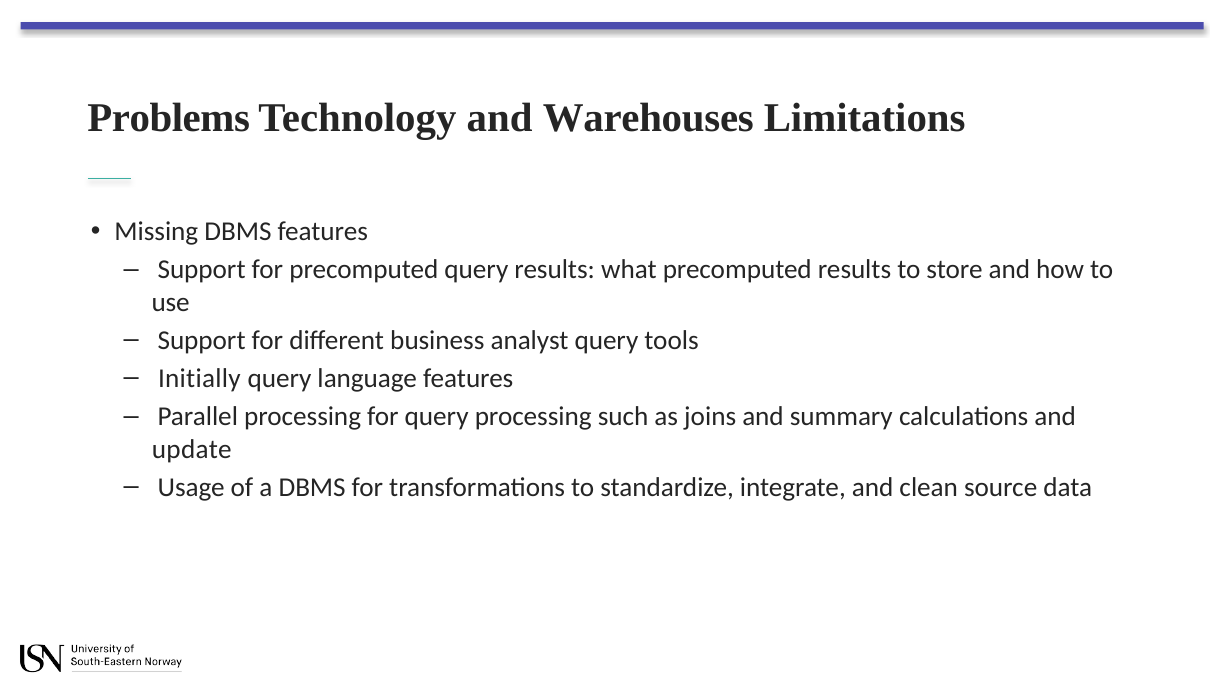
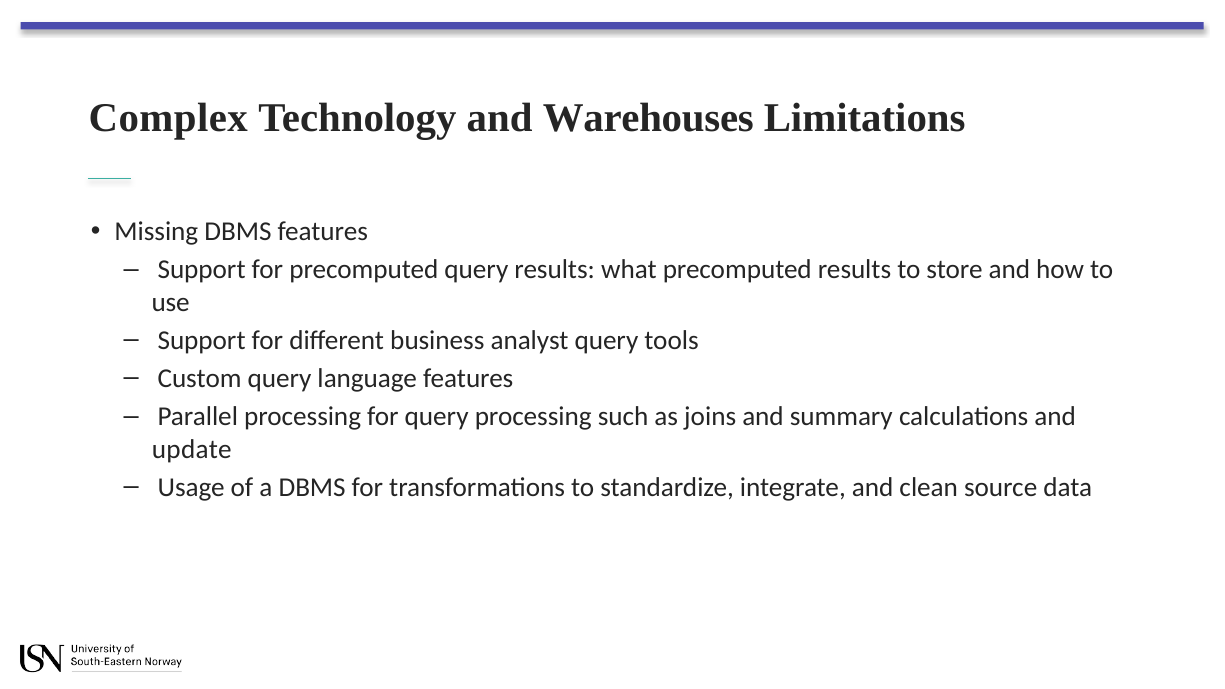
Problems: Problems -> Complex
Initially: Initially -> Custom
